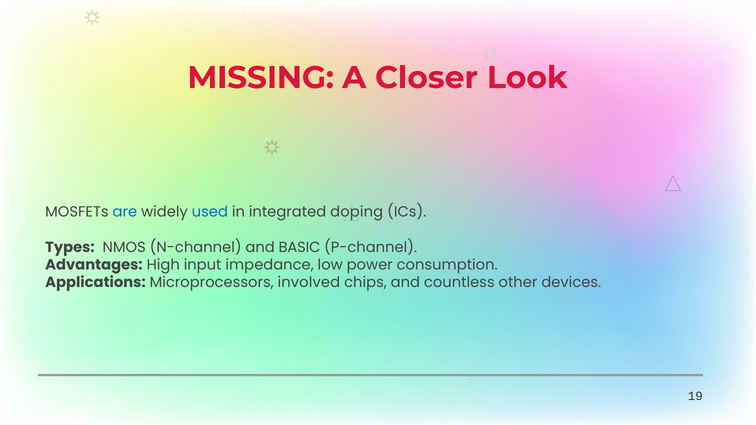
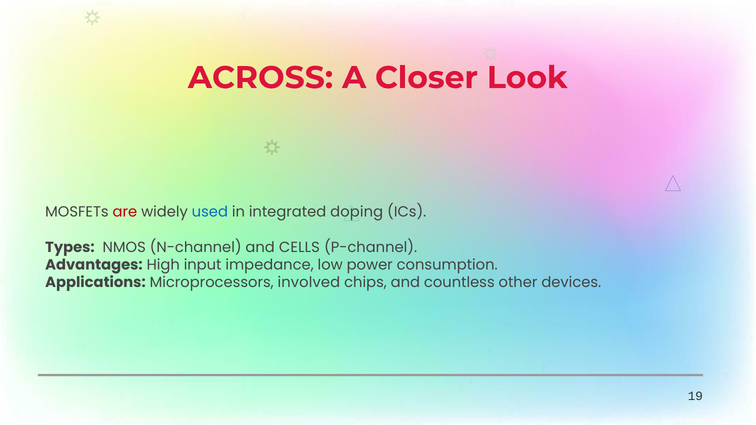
MISSING: MISSING -> ACROSS
are colour: blue -> red
BASIC: BASIC -> CELLS
